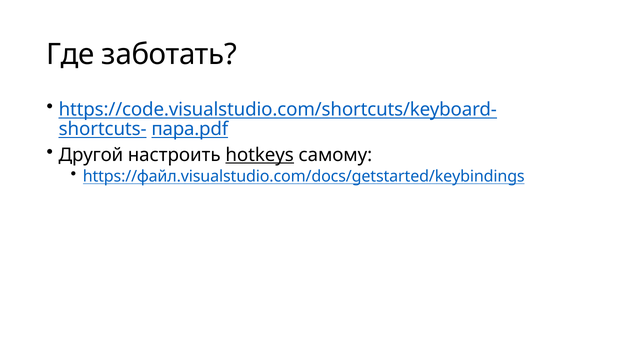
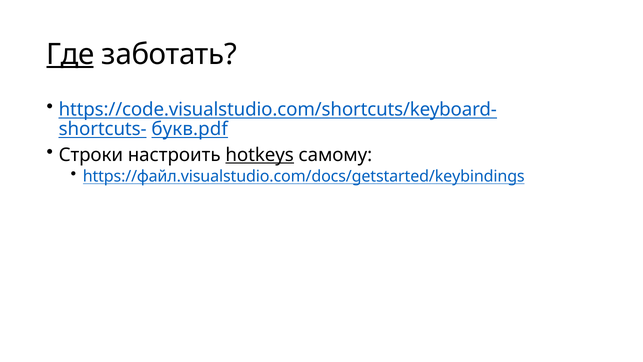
Где underline: none -> present
пара.pdf: пара.pdf -> букв.pdf
Другой: Другой -> Строки
